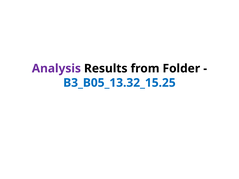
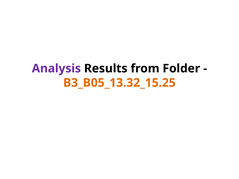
B3_B05_13.32_15.25 colour: blue -> orange
